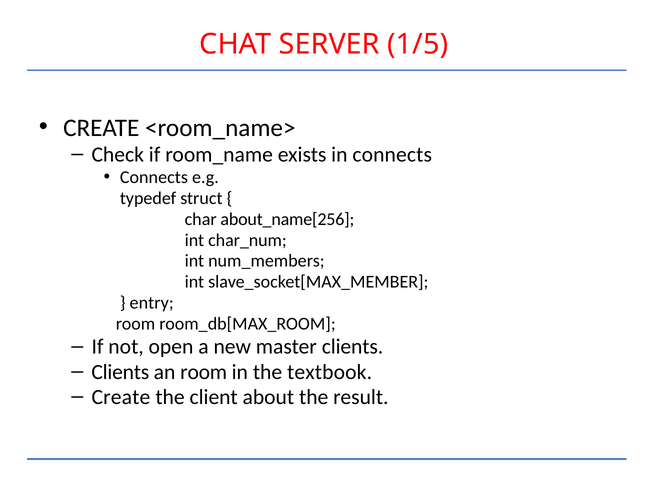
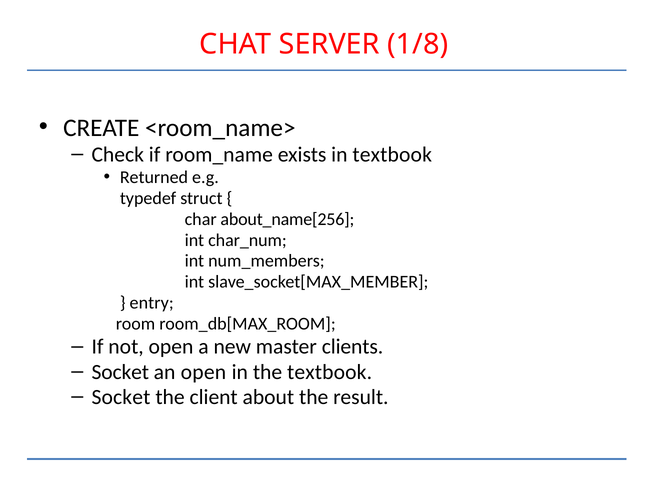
1/5: 1/5 -> 1/8
in connects: connects -> textbook
Connects at (154, 177): Connects -> Returned
Clients at (120, 372): Clients -> Socket
an room: room -> open
Create at (121, 397): Create -> Socket
